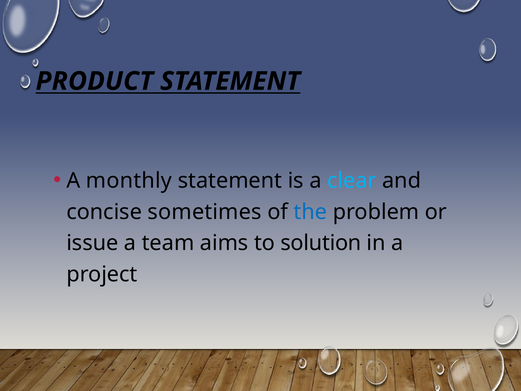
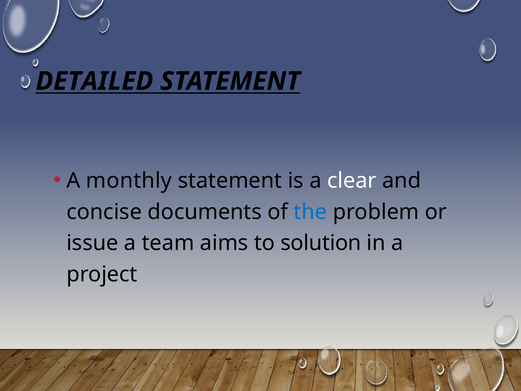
PRODUCT: PRODUCT -> DETAILED
clear colour: light blue -> white
sometimes: sometimes -> documents
